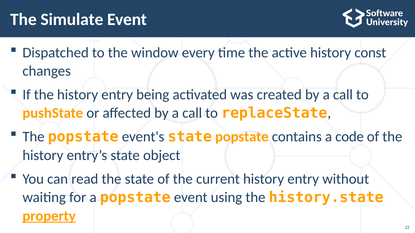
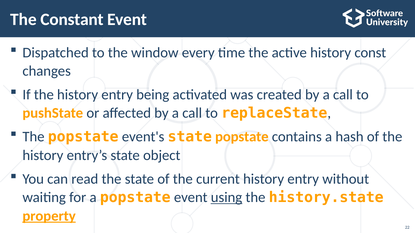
Simulate: Simulate -> Constant
code: code -> hash
using underline: none -> present
